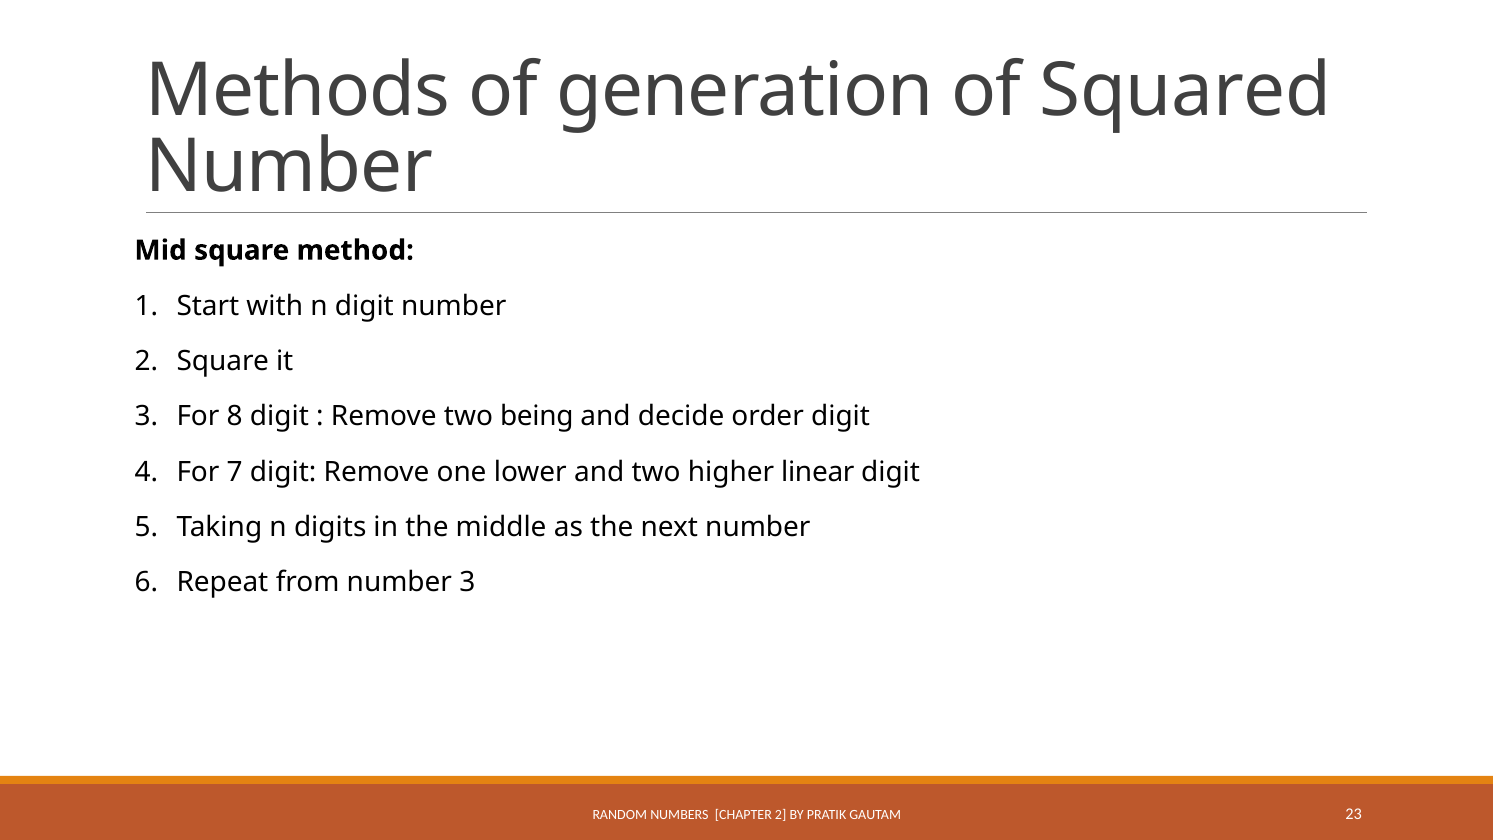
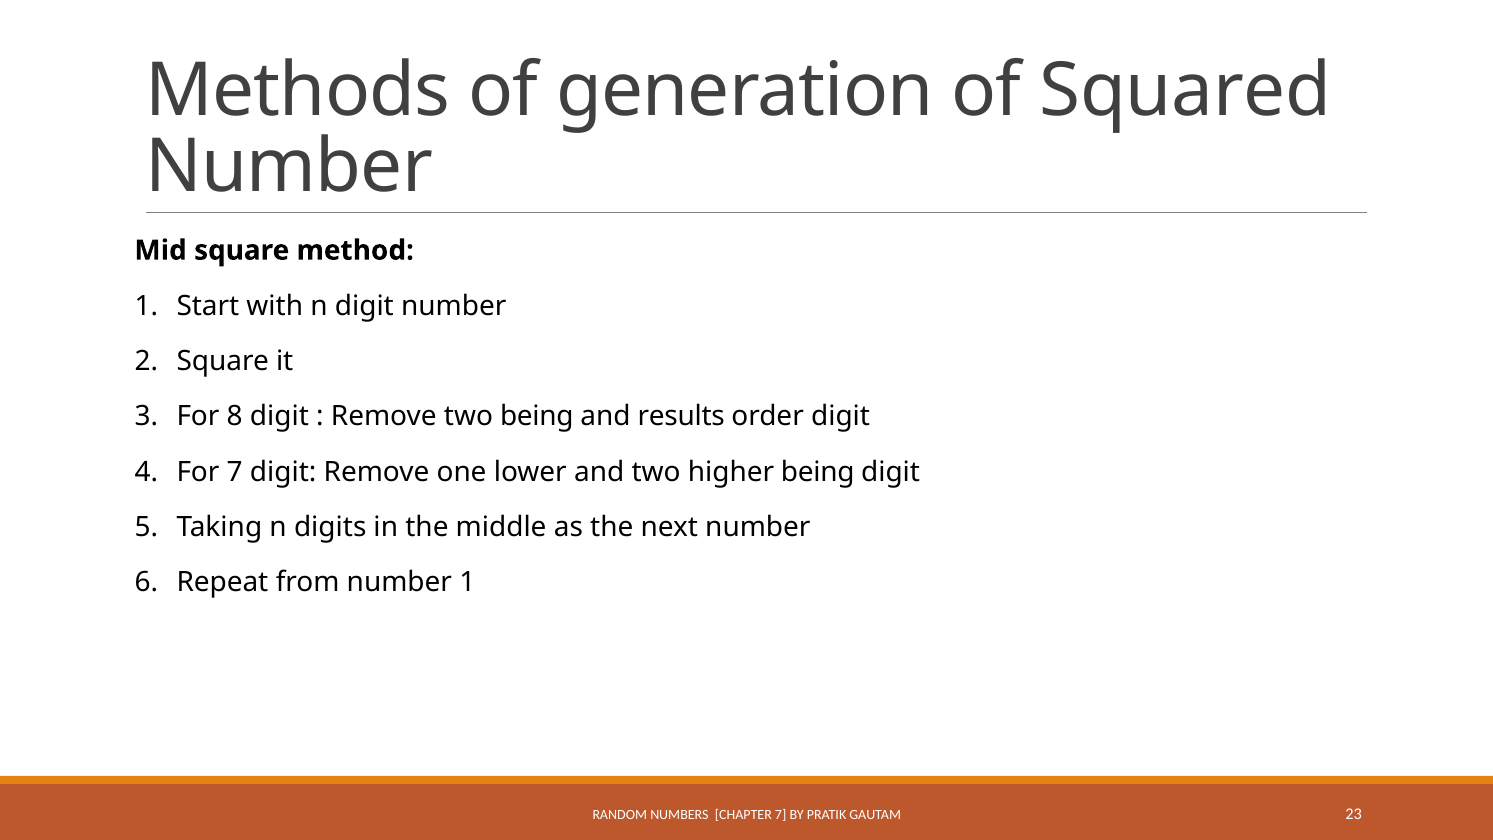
decide: decide -> results
higher linear: linear -> being
number 3: 3 -> 1
CHAPTER 2: 2 -> 7
